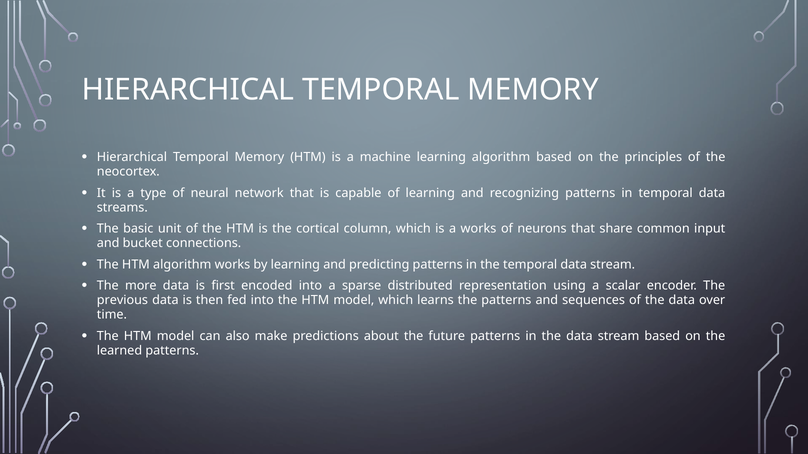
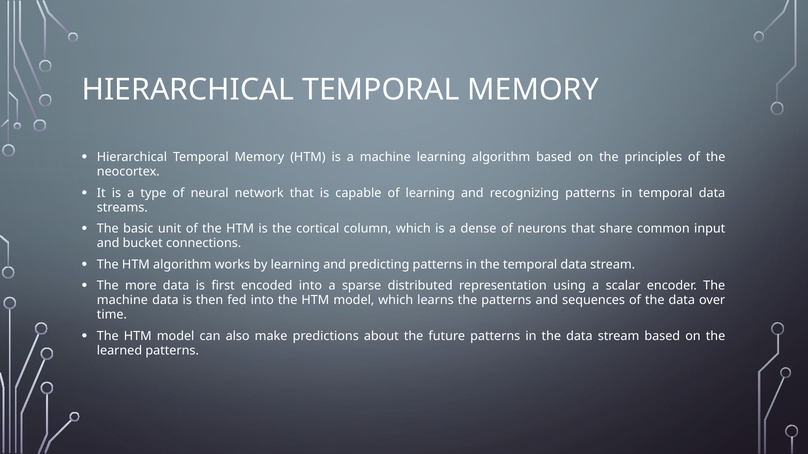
a works: works -> dense
previous at (122, 301): previous -> machine
